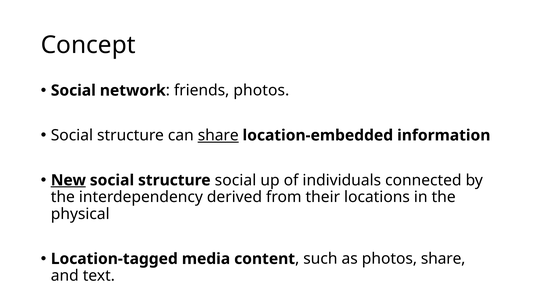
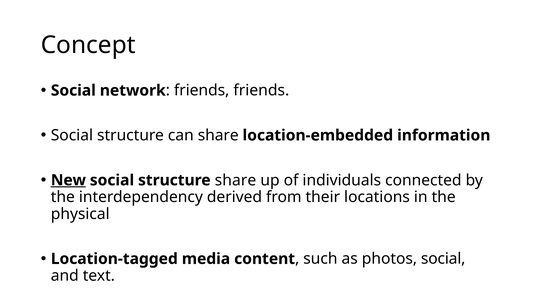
friends photos: photos -> friends
share at (218, 135) underline: present -> none
structure social: social -> share
photos share: share -> social
